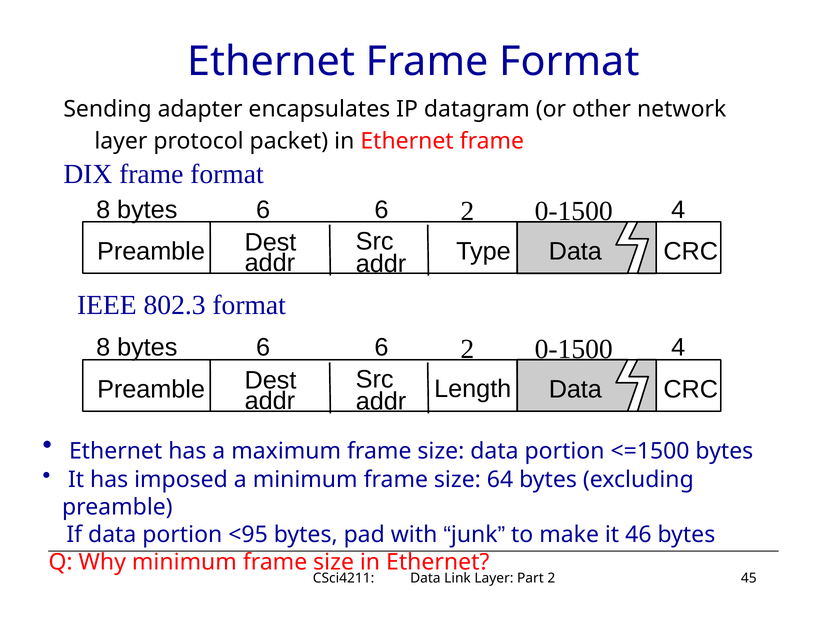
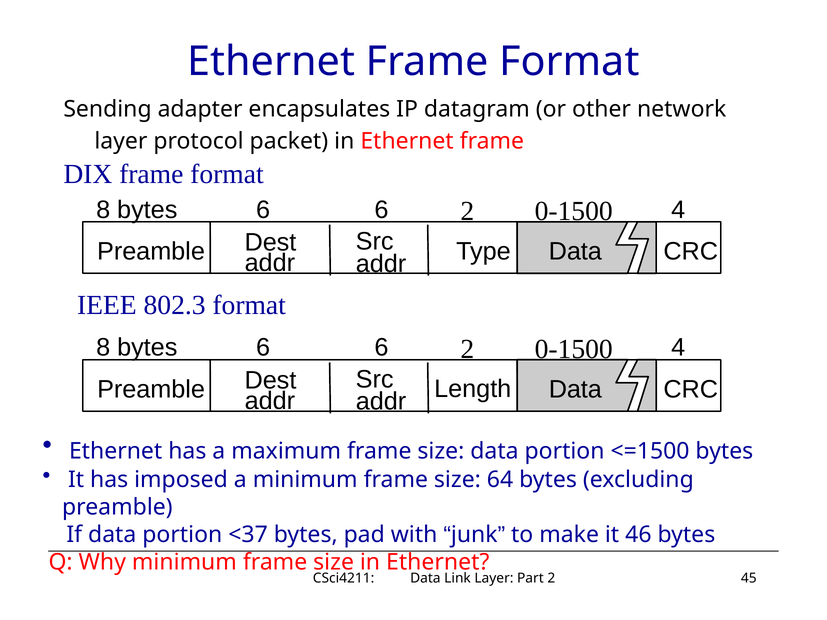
<95: <95 -> <37
